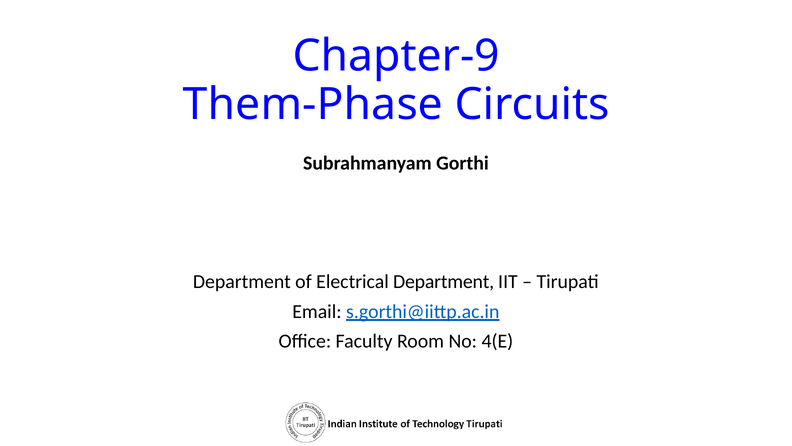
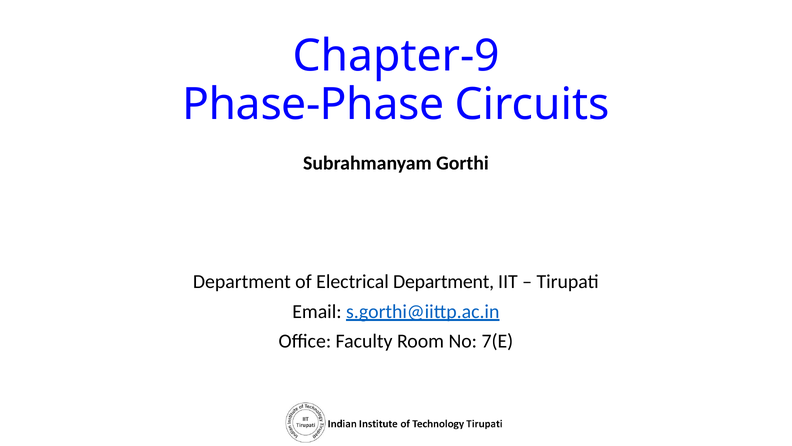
Them-Phase: Them-Phase -> Phase-Phase
4(E: 4(E -> 7(E
